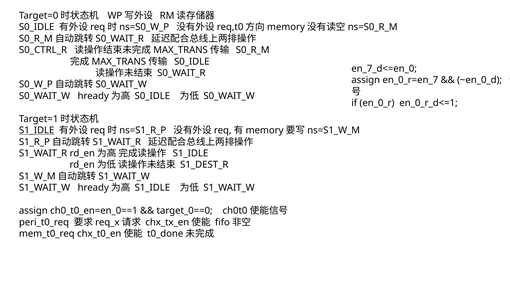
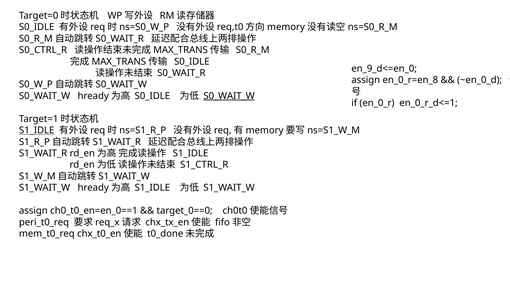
en_7_d<=en_0: en_7_d<=en_0 -> en_9_d<=en_0
en_0_r=en_7: en_0_r=en_7 -> en_0_r=en_8
S0_WAIT_W at (229, 96) underline: none -> present
S1_DEST_R: S1_DEST_R -> S1_CTRL_R
